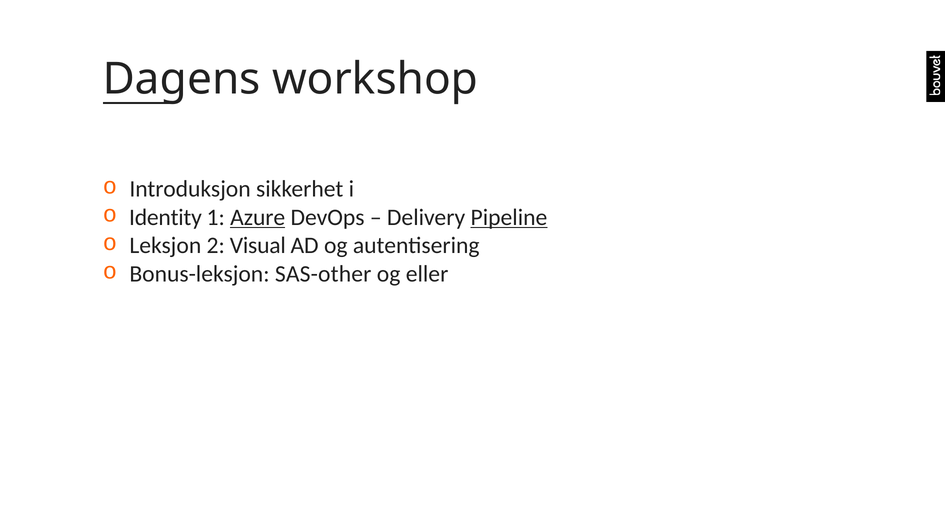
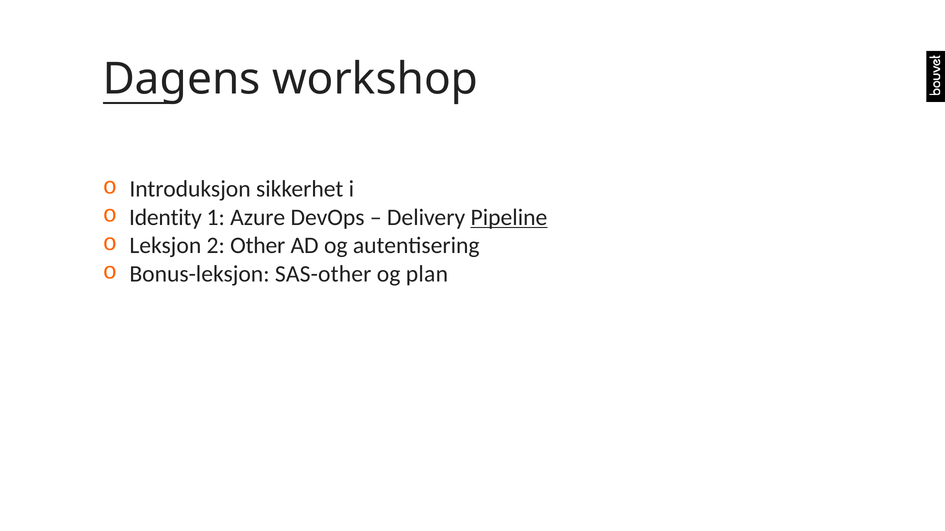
Azure underline: present -> none
Visual: Visual -> Other
eller: eller -> plan
